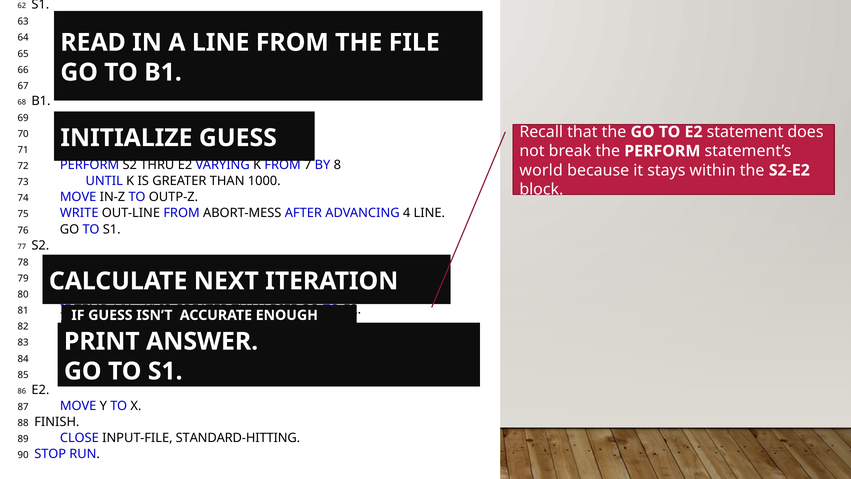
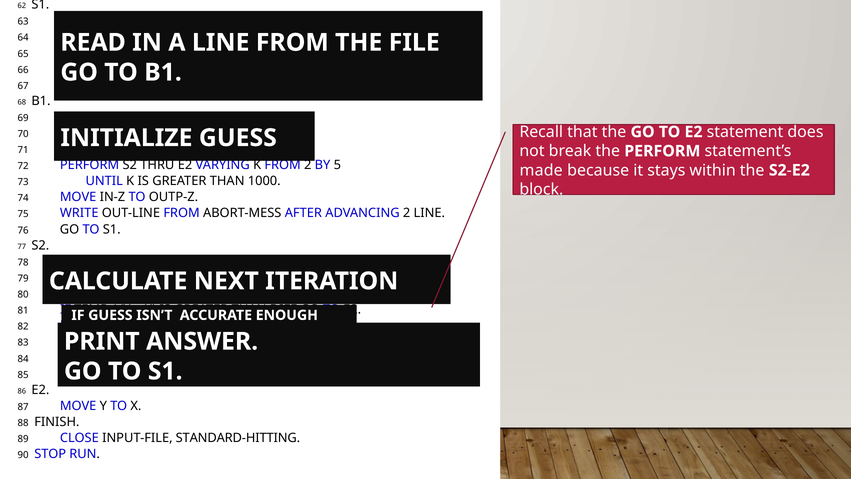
FROM 7: 7 -> 2
8: 8 -> 5
world: world -> made
ADVANCING 4: 4 -> 2
